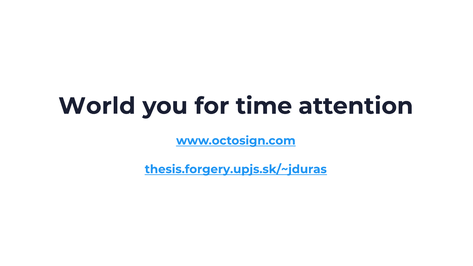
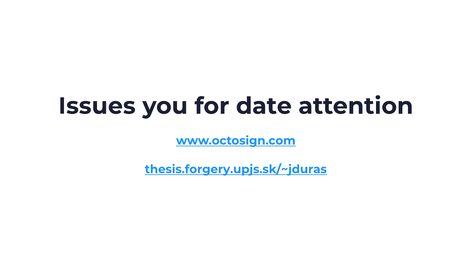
World: World -> Issues
time: time -> date
